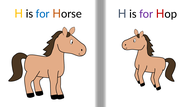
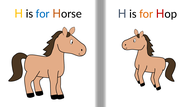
for at (146, 14) colour: purple -> orange
